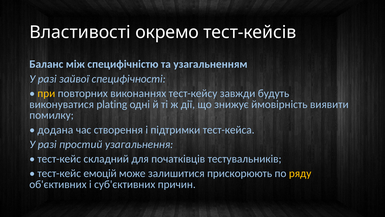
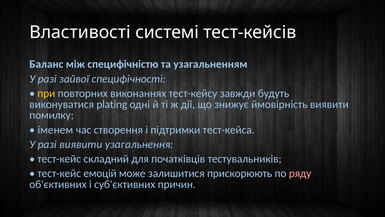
окремо: окремо -> системі
додана: додана -> іменем
разі простий: простий -> виявити
ряду colour: yellow -> pink
